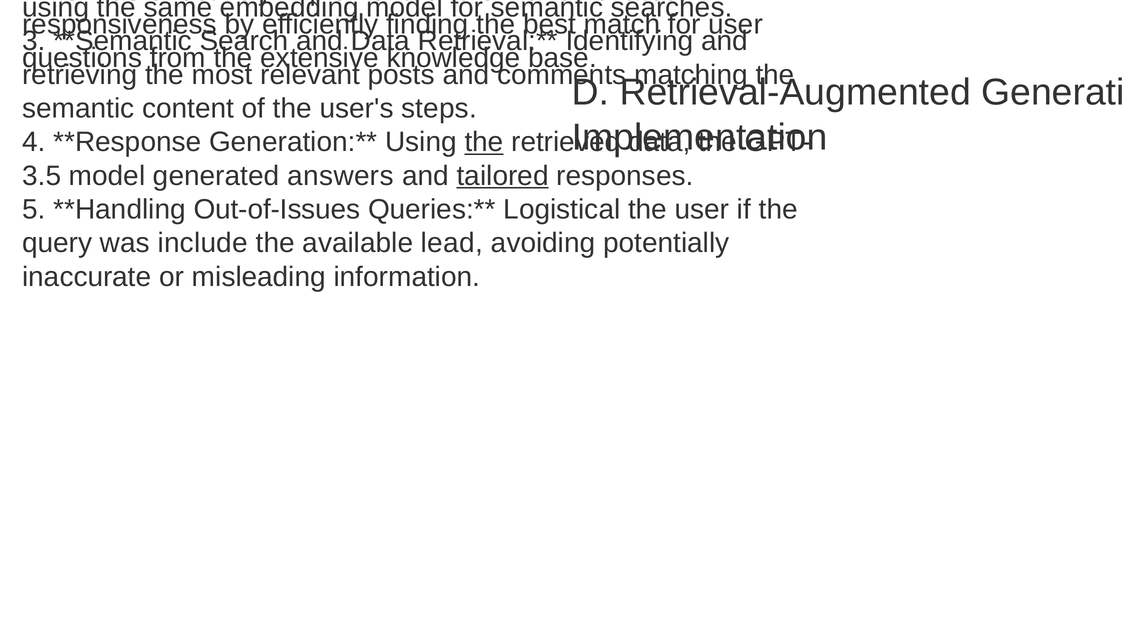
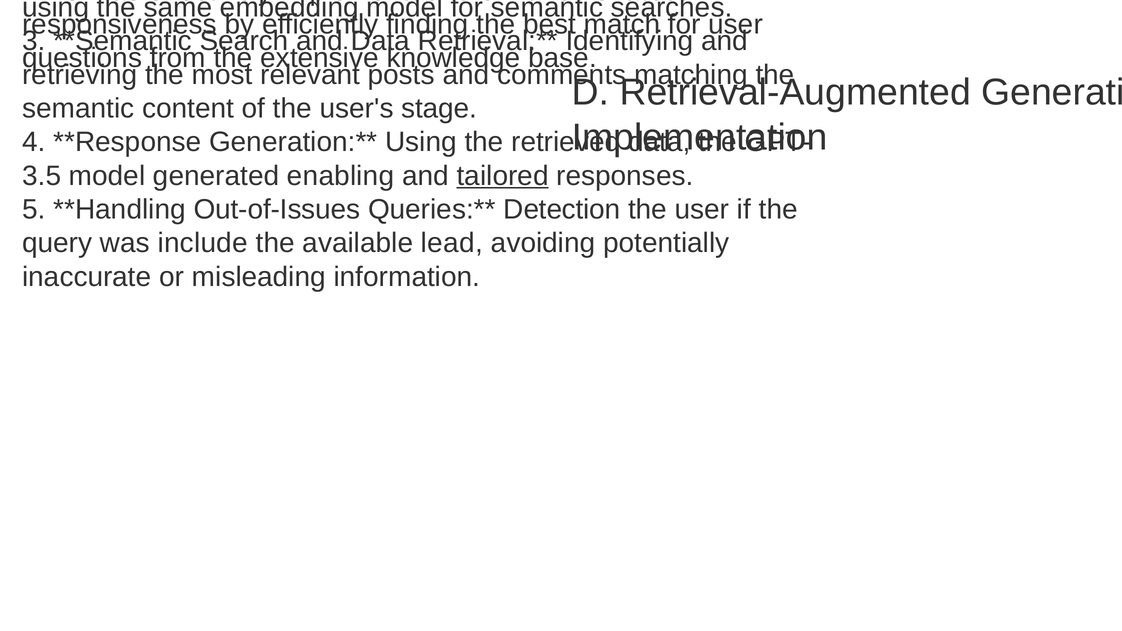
user's steps: steps -> stage
the at (484, 142) underline: present -> none
answers: answers -> enabling
Logistical: Logistical -> Detection
